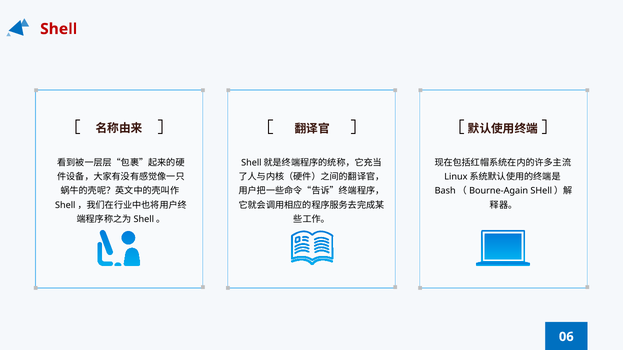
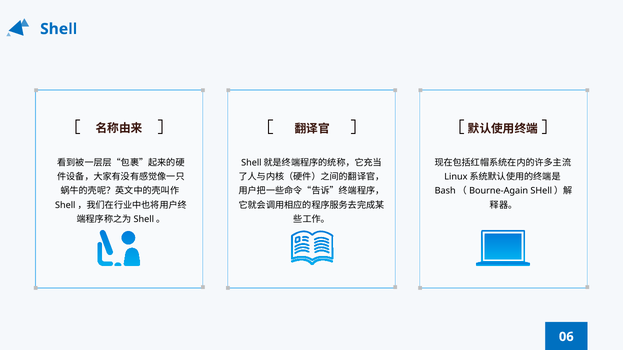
Shell colour: red -> blue
